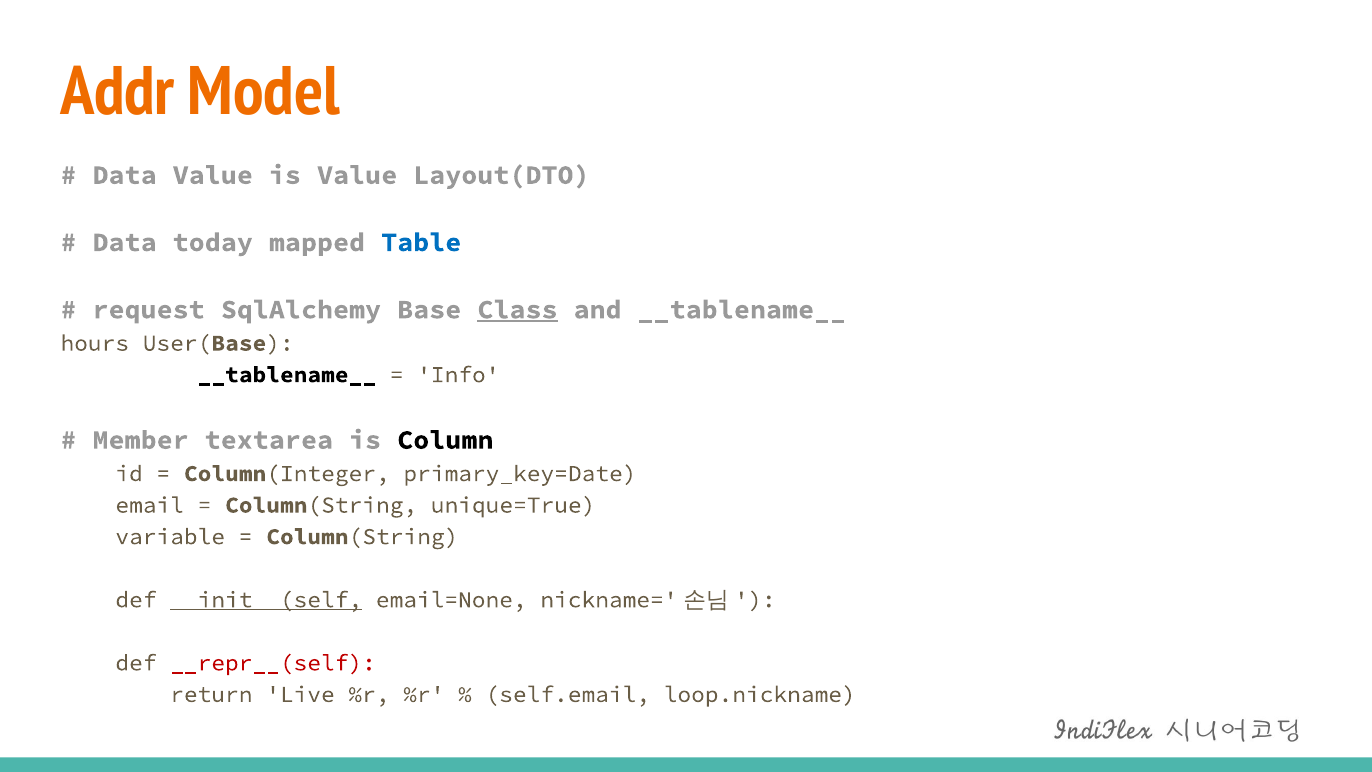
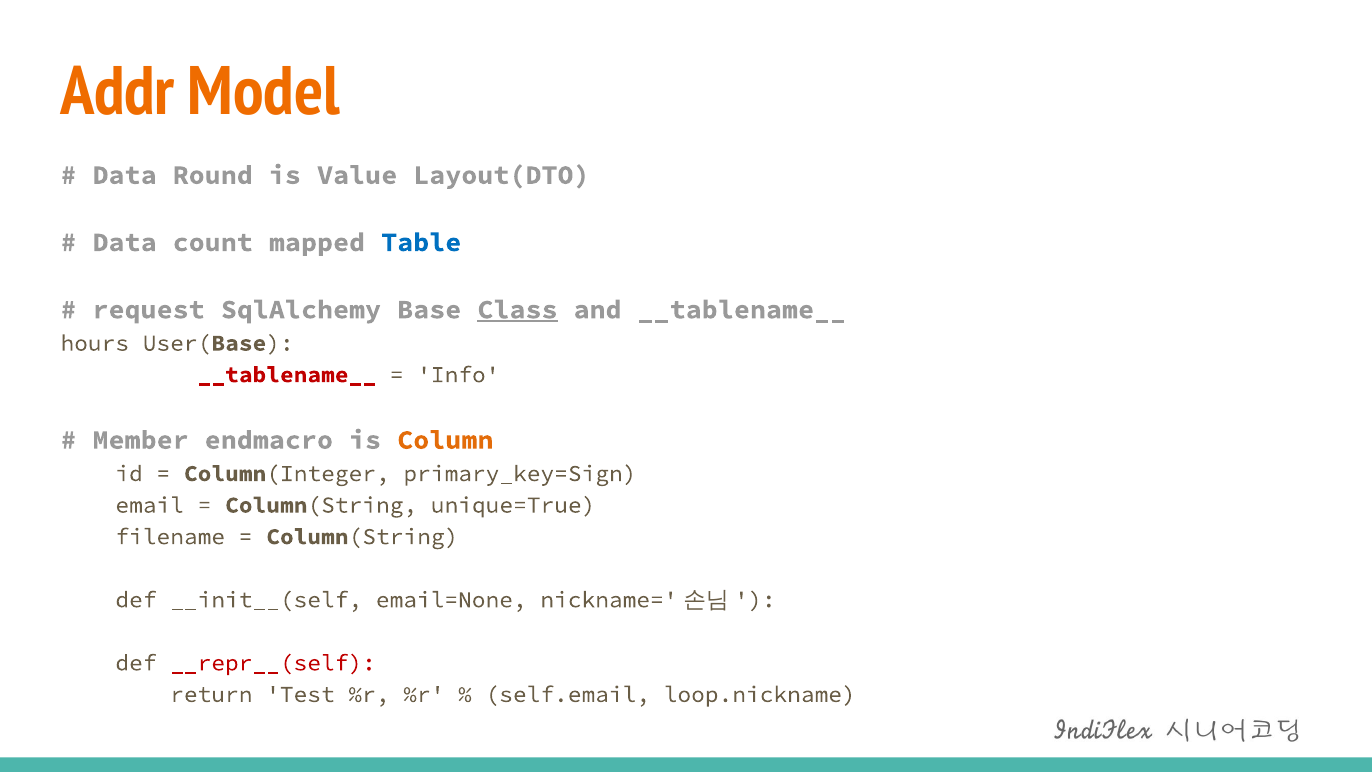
Data Value: Value -> Round
today: today -> count
__tablename__ at (287, 375) colour: black -> red
textarea: textarea -> endmacro
Column colour: black -> orange
primary_key=Date: primary_key=Date -> primary_key=Sign
variable: variable -> filename
__init__(self underline: present -> none
Live: Live -> Test
